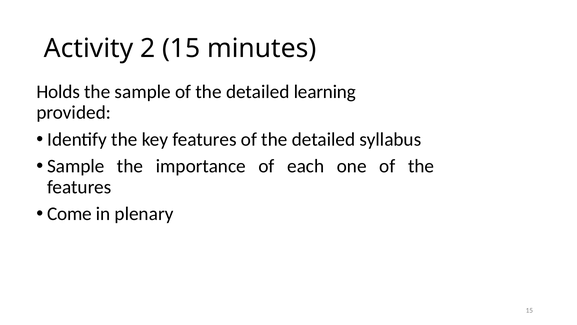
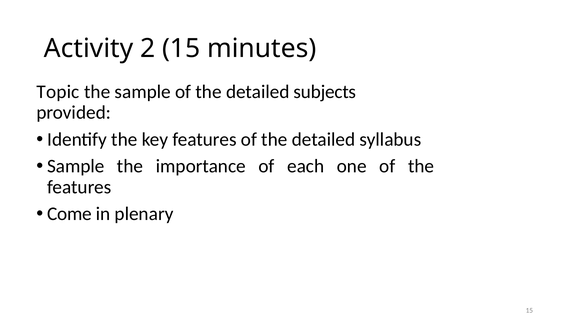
Holds: Holds -> Topic
learning: learning -> subjects
